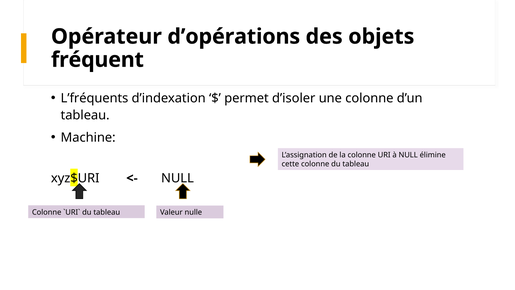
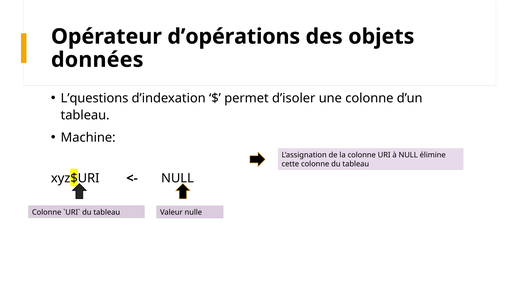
fréquent: fréquent -> données
L’fréquents: L’fréquents -> L’questions
